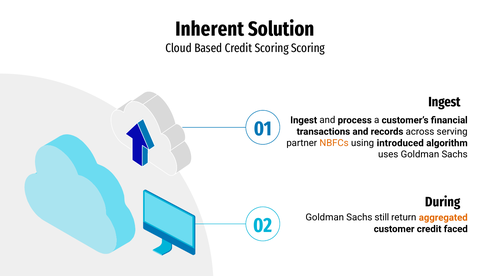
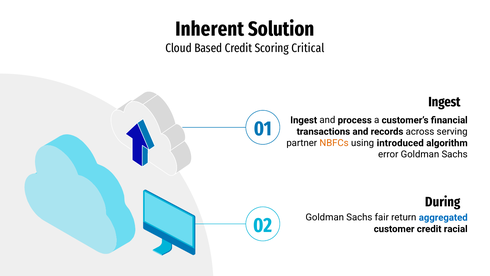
Scoring Scoring: Scoring -> Critical
uses: uses -> error
still: still -> fair
aggregated colour: orange -> blue
faced: faced -> racial
